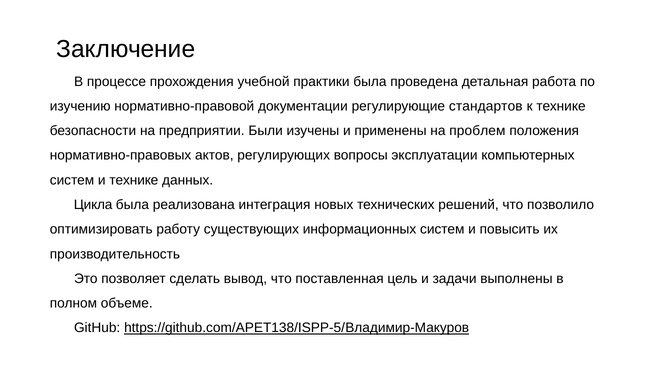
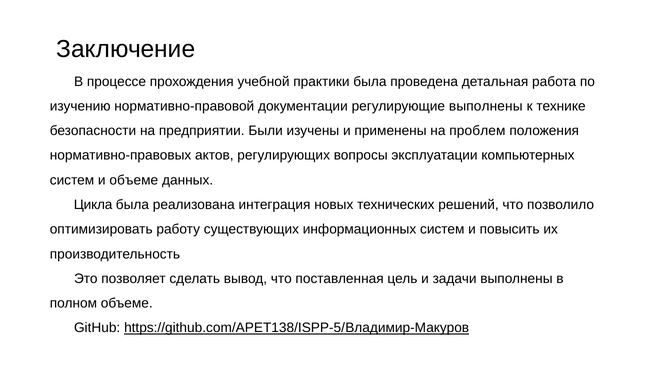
регулирующие стандартов: стандартов -> выполнены
и технике: технике -> объеме
